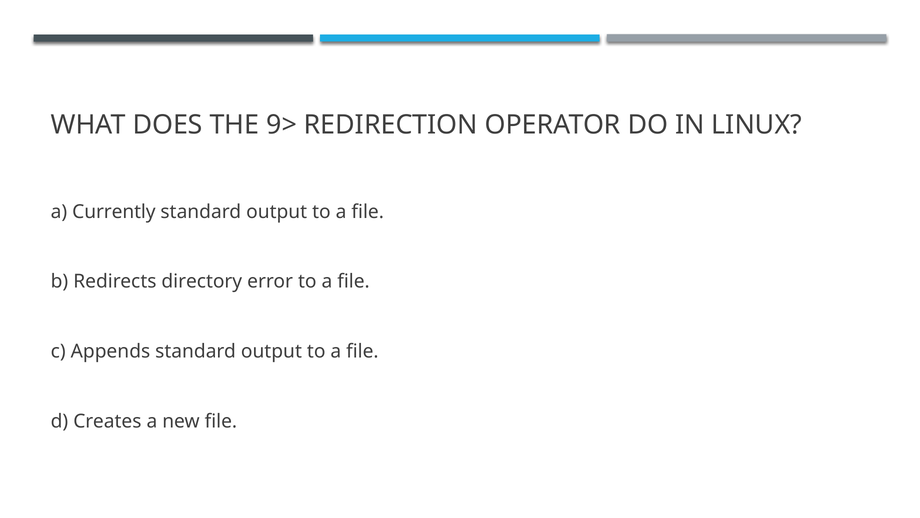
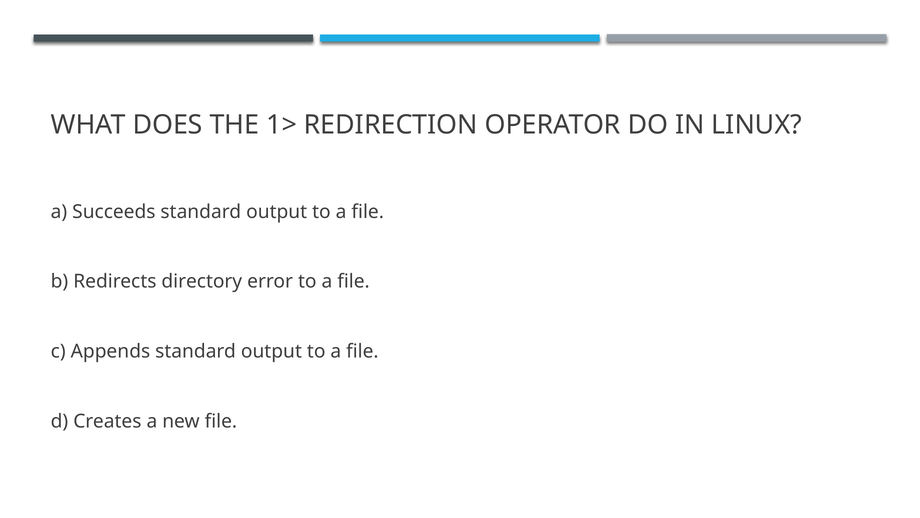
9>: 9> -> 1>
Currently: Currently -> Succeeds
